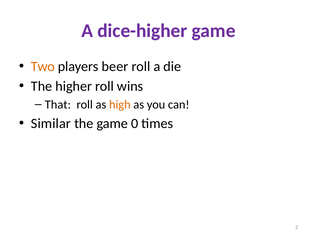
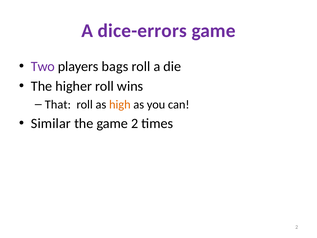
dice-higher: dice-higher -> dice-errors
Two colour: orange -> purple
beer: beer -> bags
game 0: 0 -> 2
